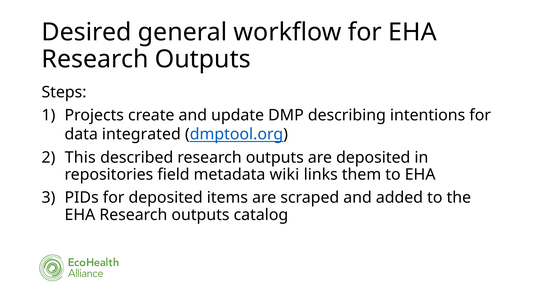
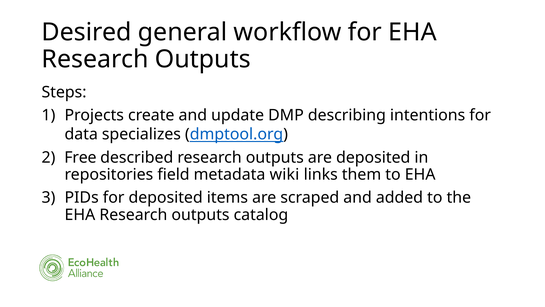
integrated: integrated -> specializes
This: This -> Free
